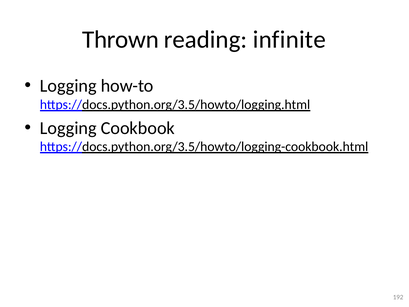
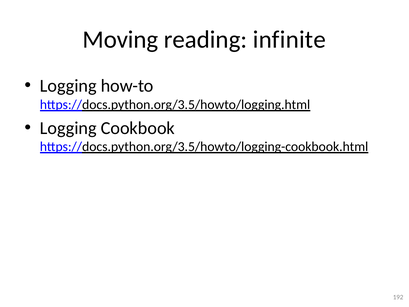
Thrown: Thrown -> Moving
